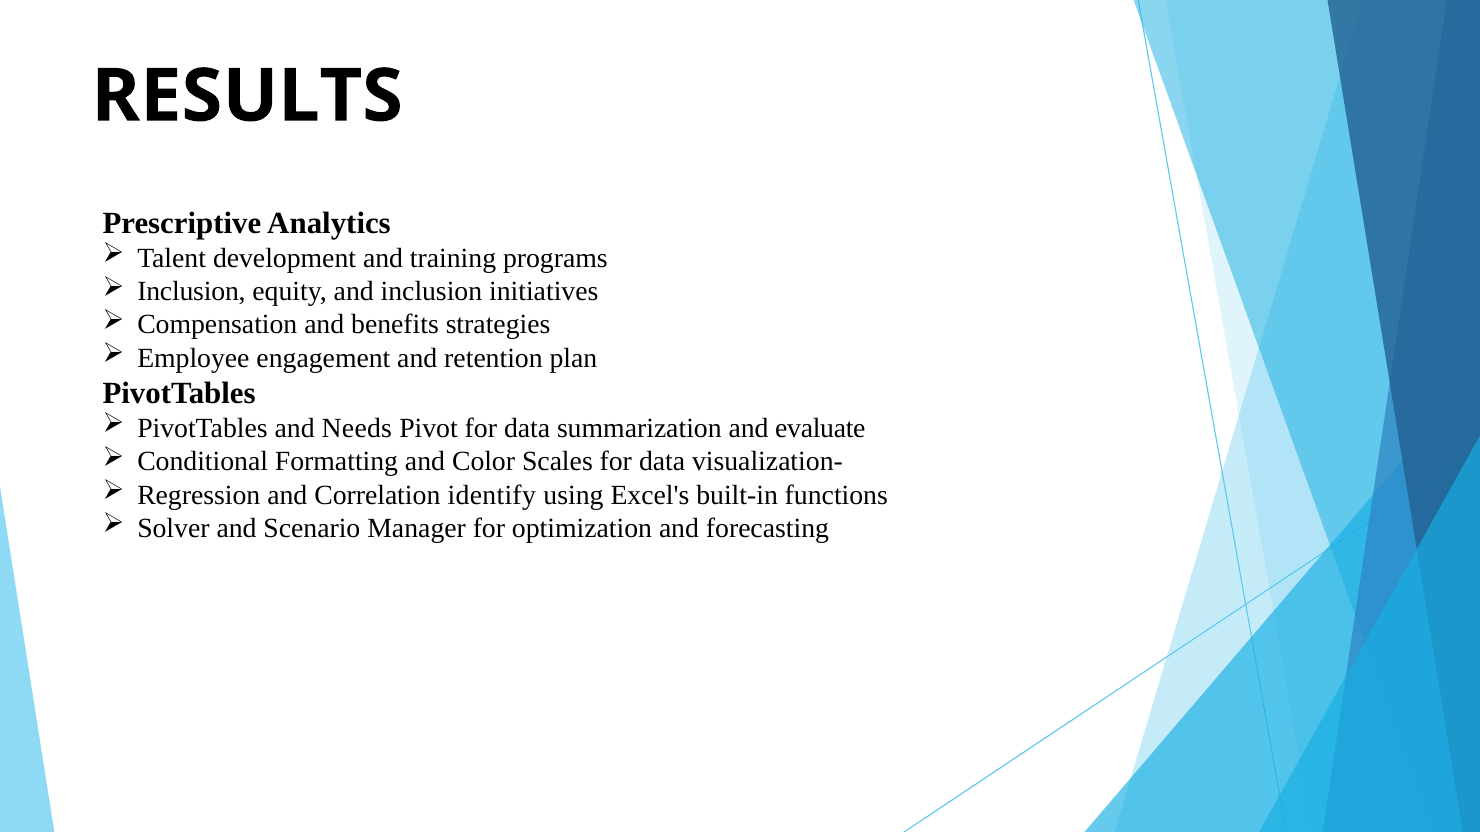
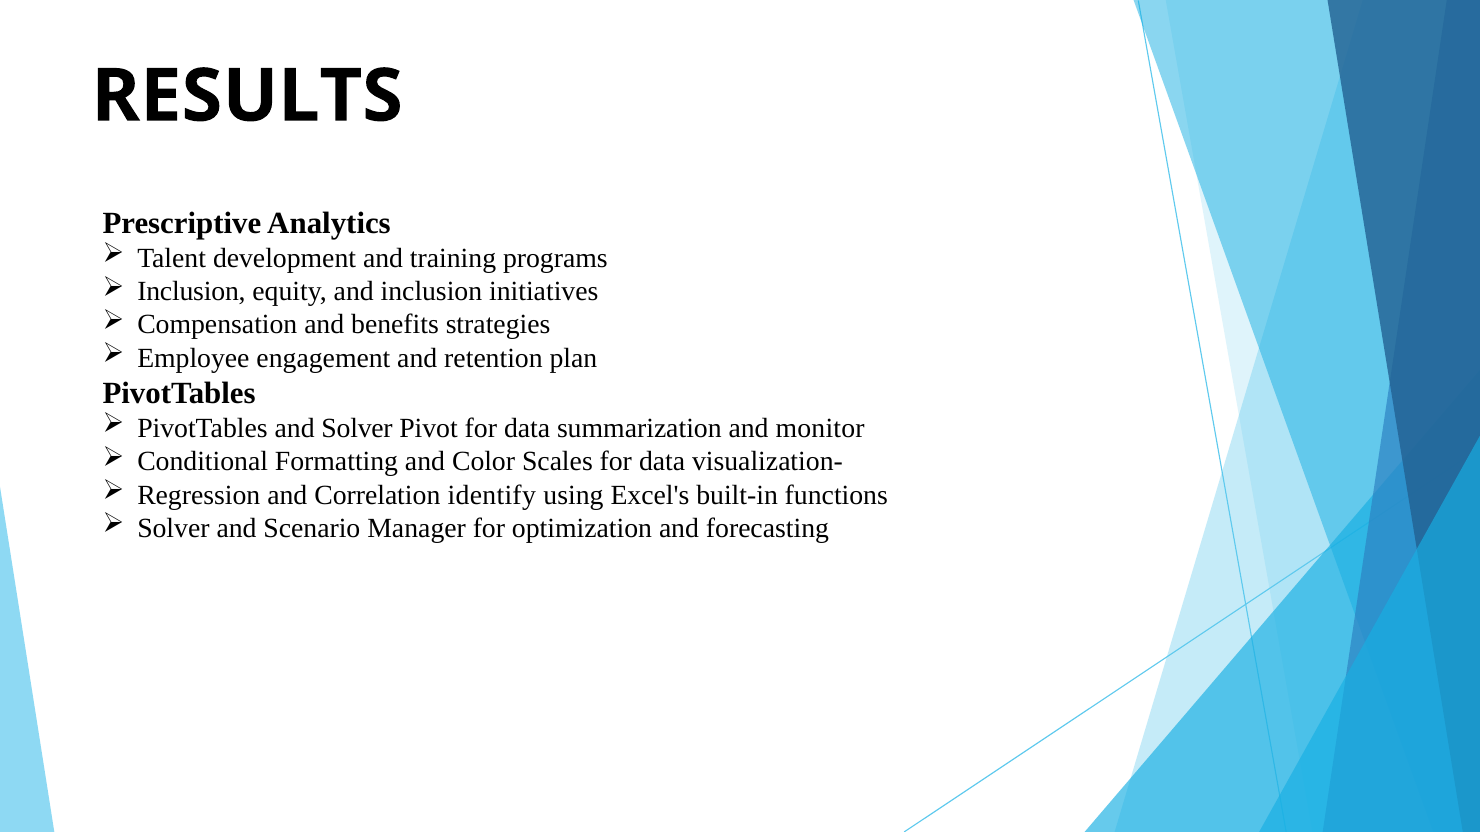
and Needs: Needs -> Solver
evaluate: evaluate -> monitor
